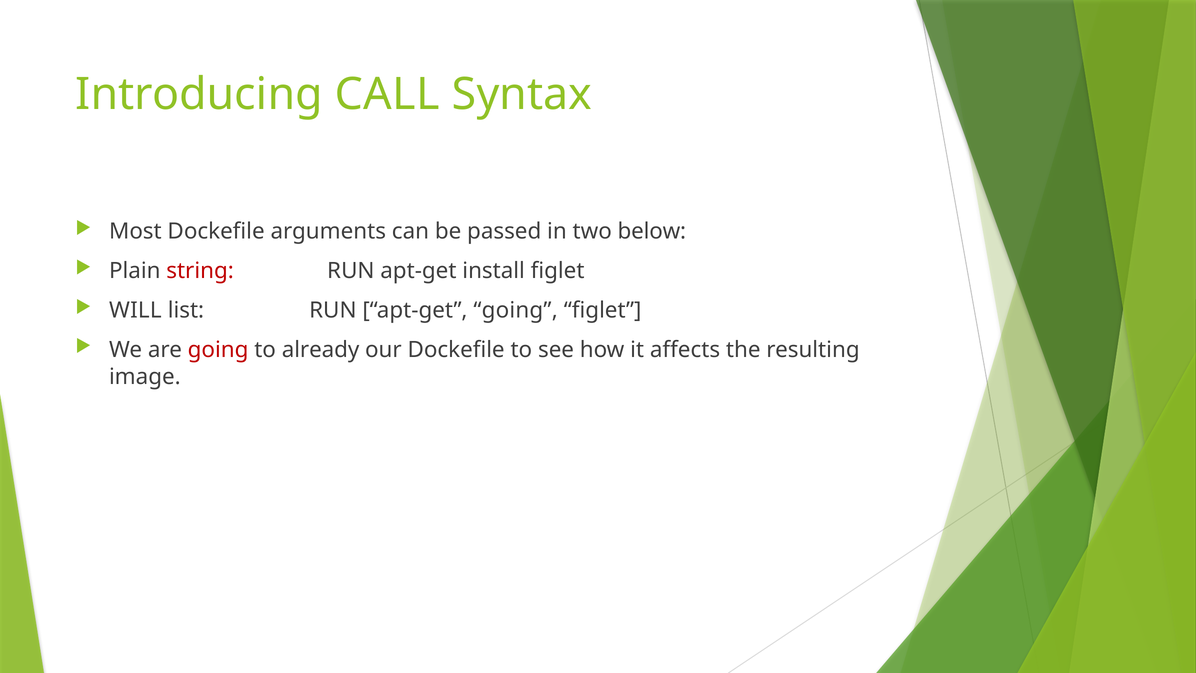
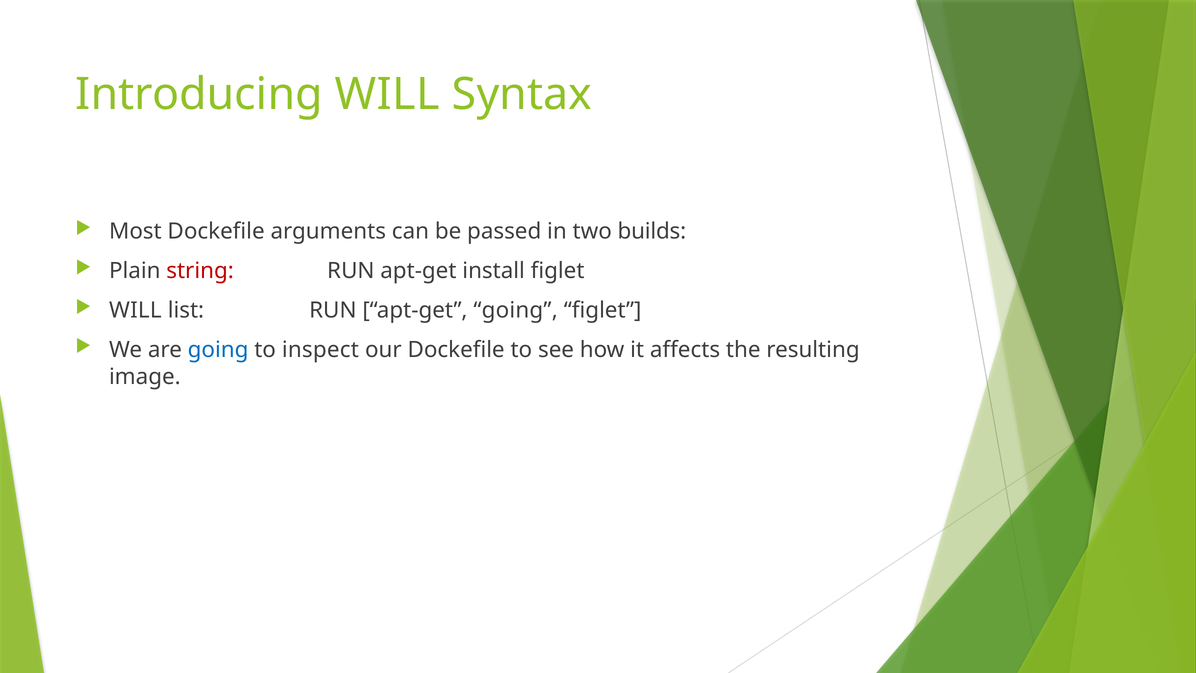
Introducing CALL: CALL -> WILL
below: below -> builds
going at (218, 350) colour: red -> blue
already: already -> inspect
